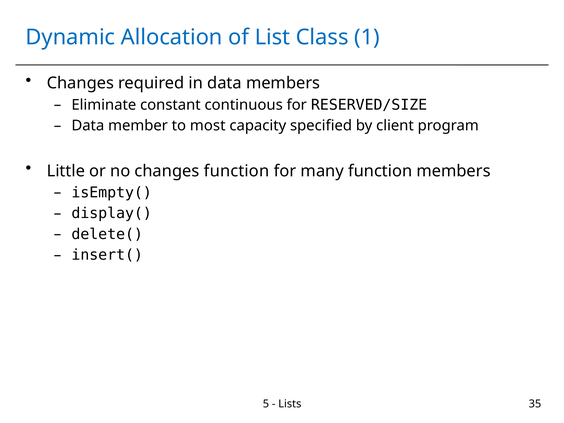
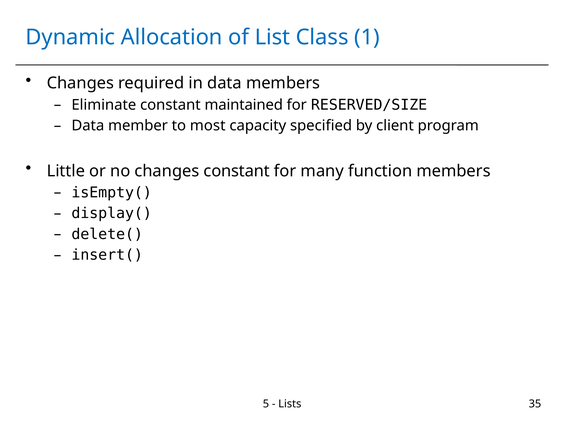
continuous: continuous -> maintained
changes function: function -> constant
